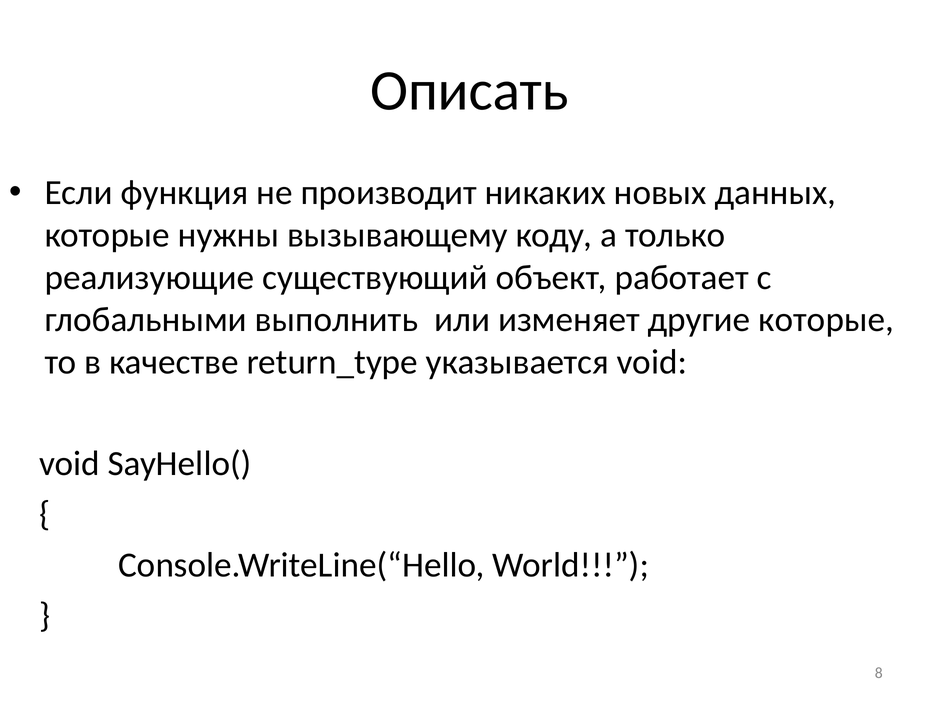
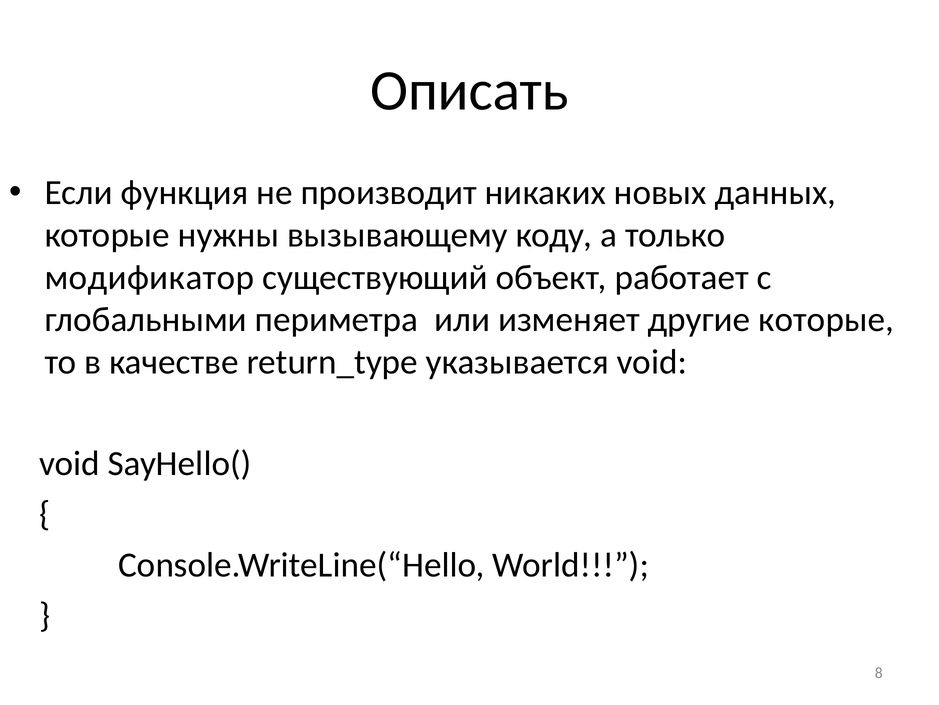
реализующие: реализующие -> модификатор
выполнить: выполнить -> периметра
